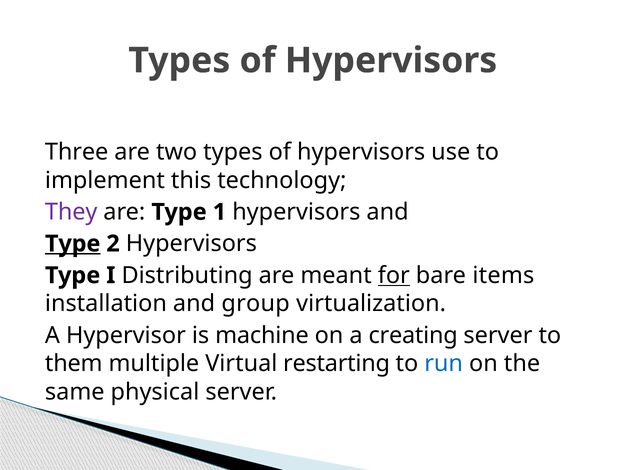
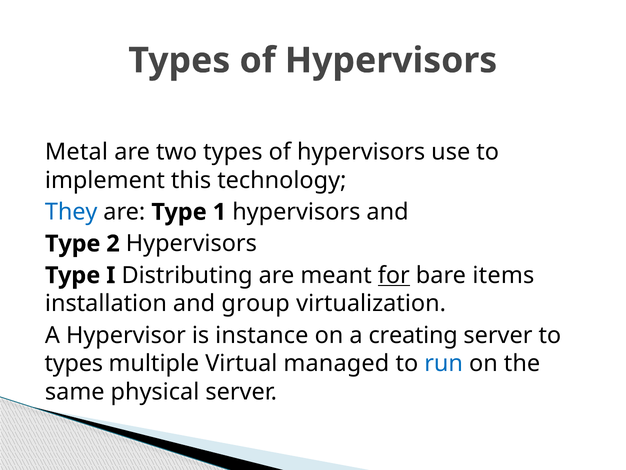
Three: Three -> Metal
They colour: purple -> blue
Type at (73, 243) underline: present -> none
machine: machine -> instance
them at (74, 363): them -> types
restarting: restarting -> managed
